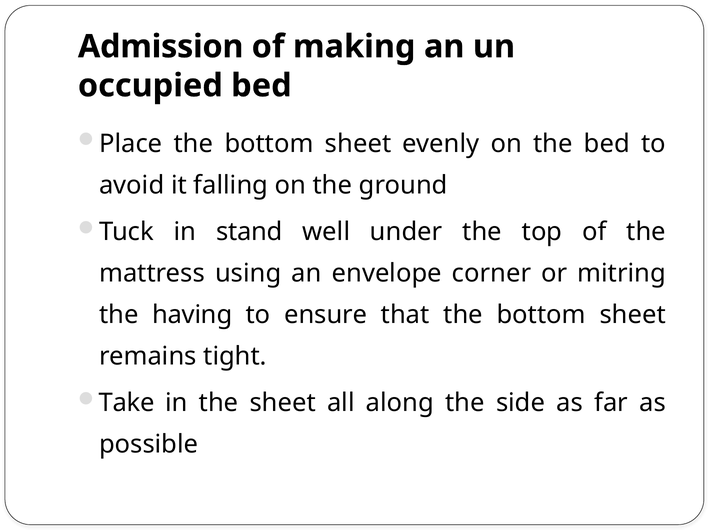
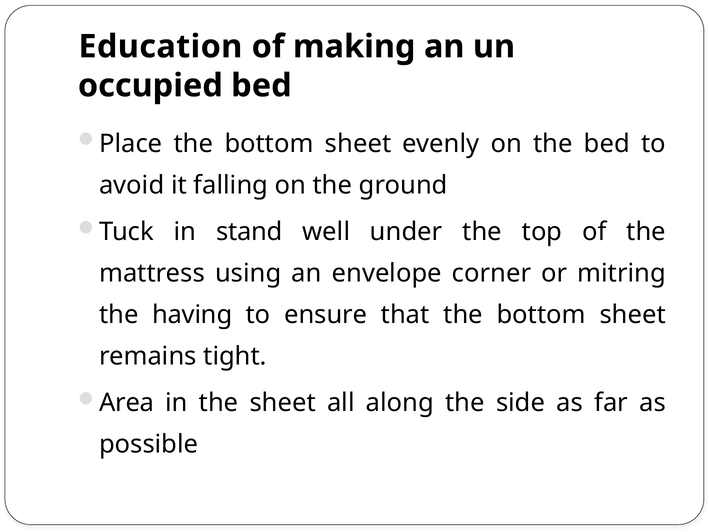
Admission: Admission -> Education
Take: Take -> Area
